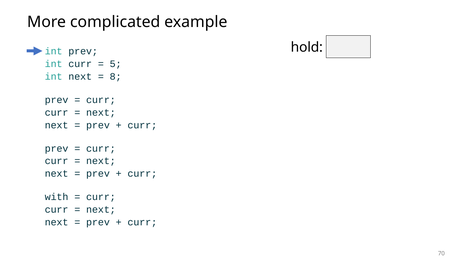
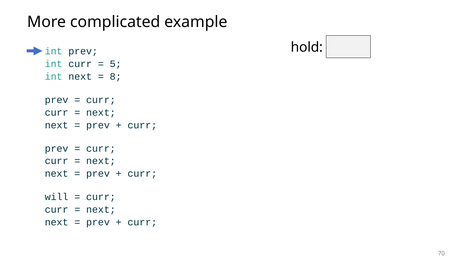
with: with -> will
